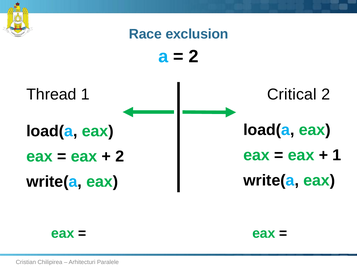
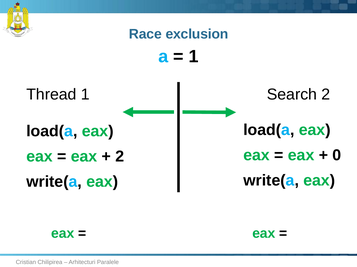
2 at (194, 57): 2 -> 1
Critical: Critical -> Search
1 at (337, 156): 1 -> 0
